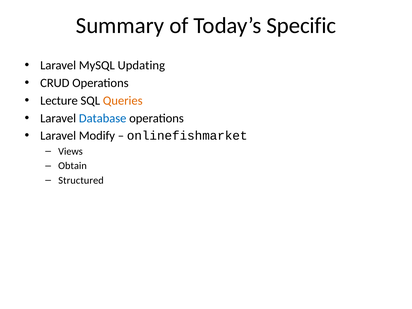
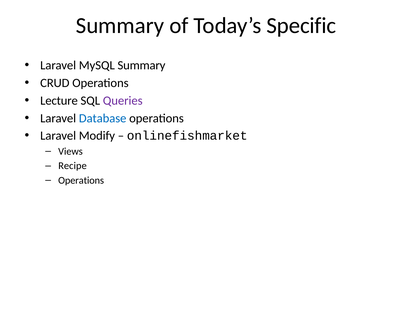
MySQL Updating: Updating -> Summary
Queries colour: orange -> purple
Obtain: Obtain -> Recipe
Structured at (81, 180): Structured -> Operations
